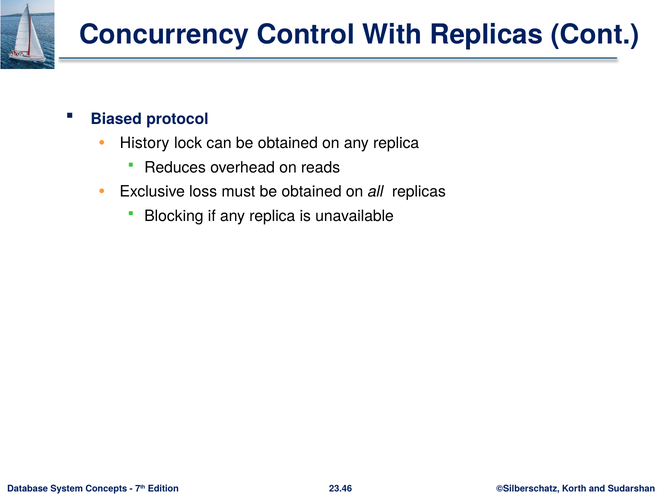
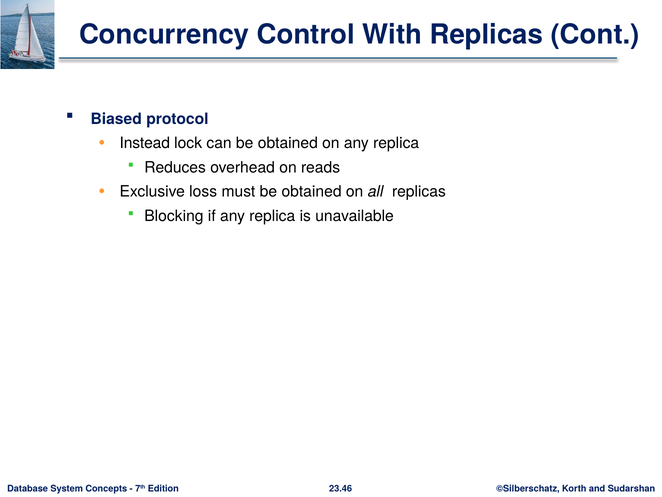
History: History -> Instead
